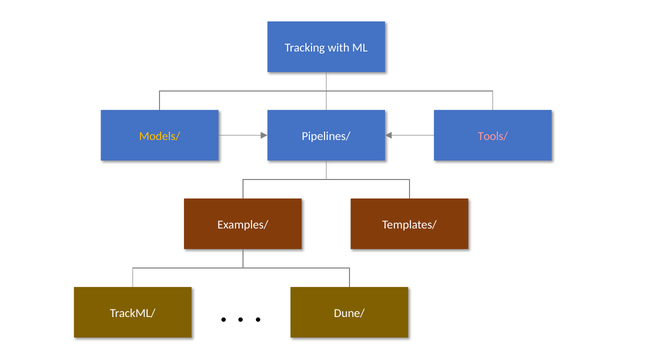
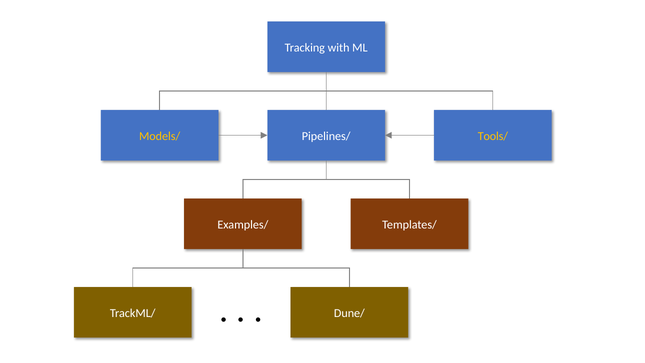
Tools/ colour: pink -> yellow
